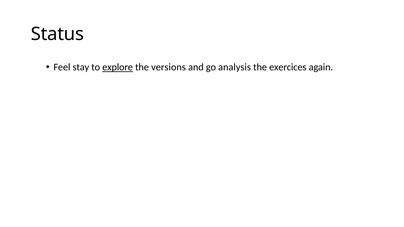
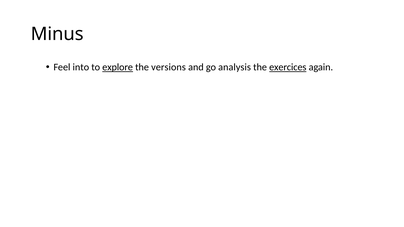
Status: Status -> Minus
stay: stay -> into
exercices underline: none -> present
